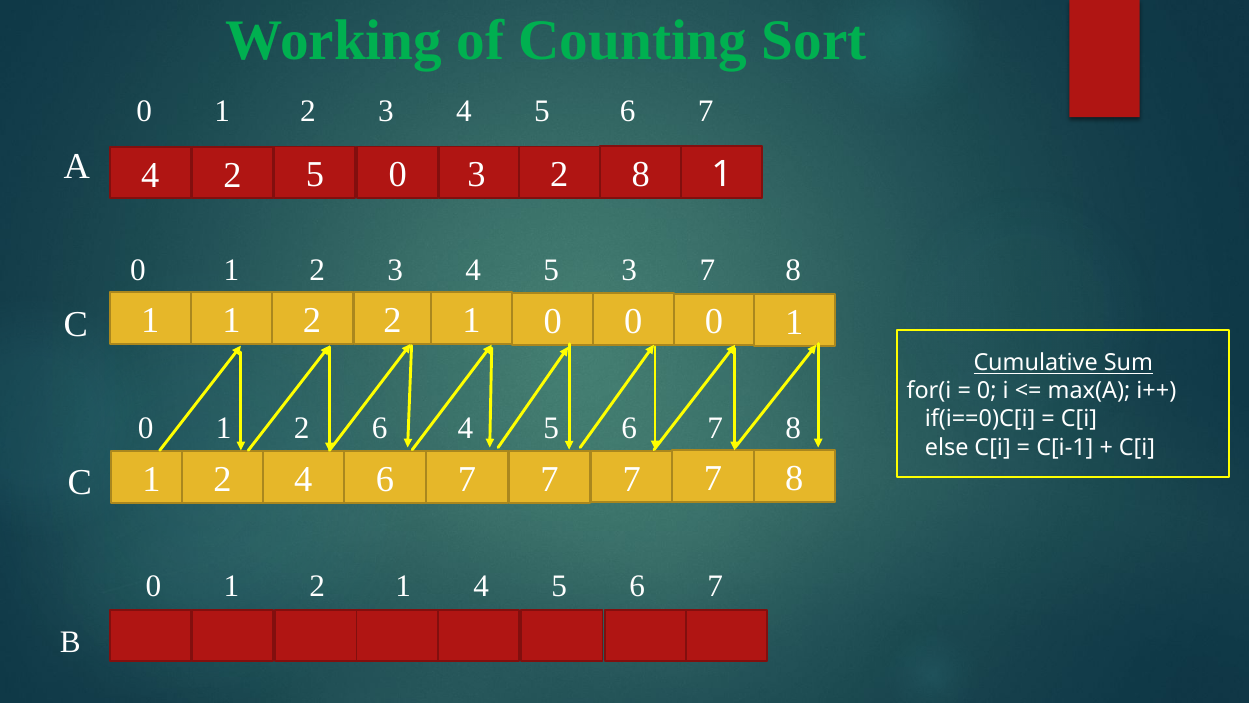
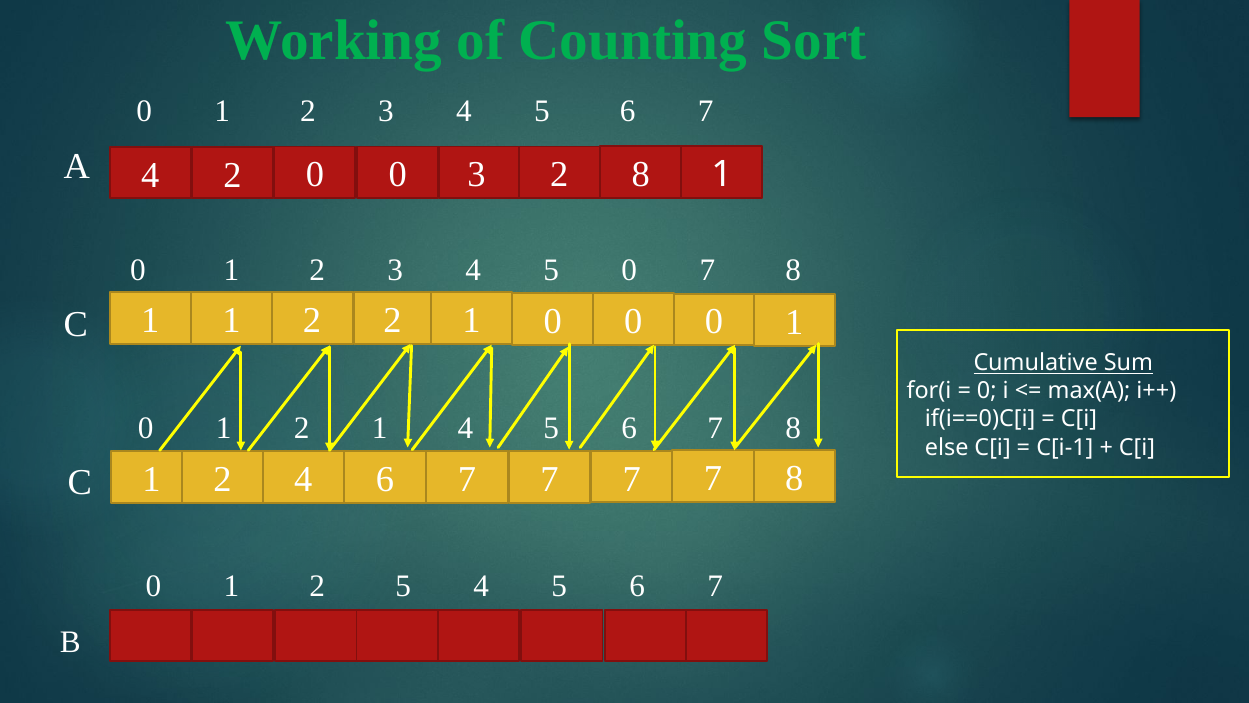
2 5: 5 -> 0
5 3: 3 -> 0
1 2 6: 6 -> 1
1 2 1: 1 -> 5
